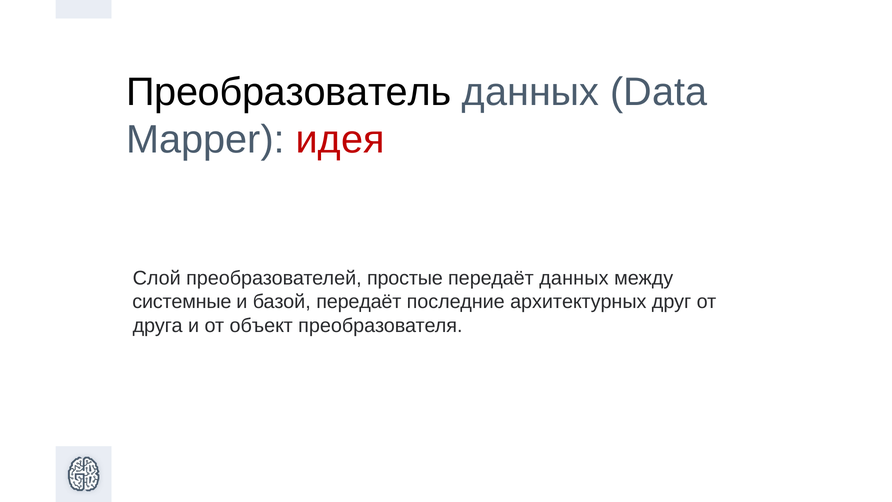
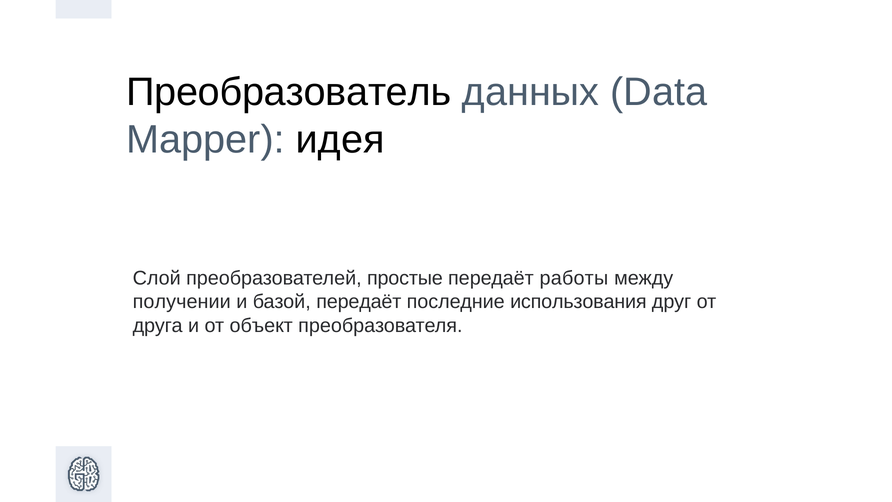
идея colour: red -> black
передаёт данных: данных -> работы
системные: системные -> получении
архитектурных: архитектурных -> использования
